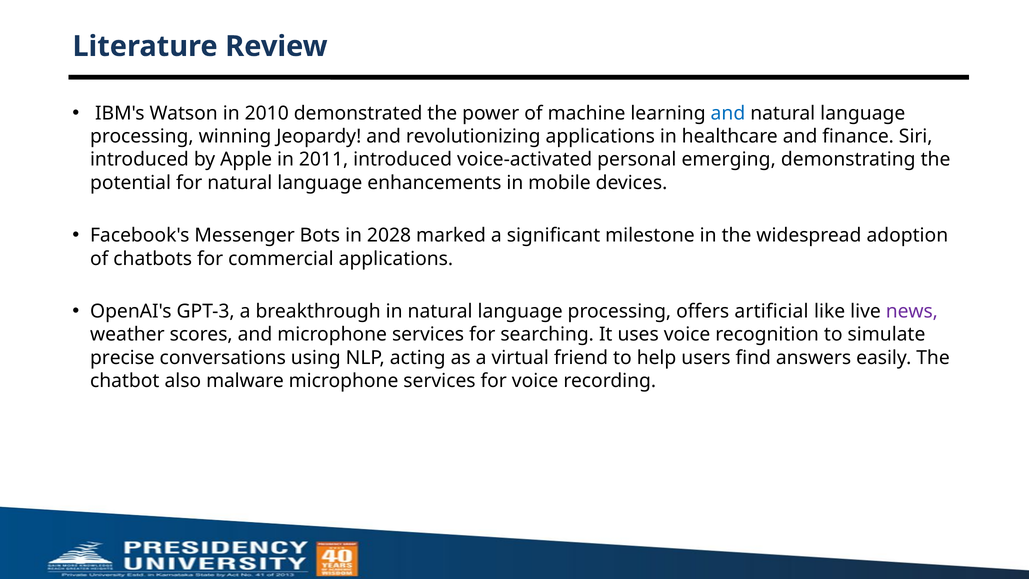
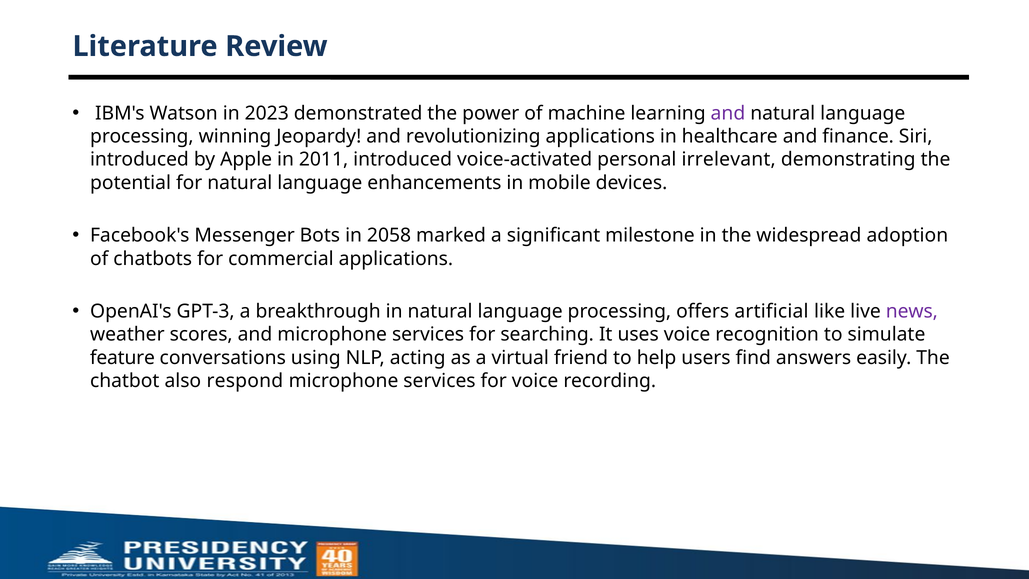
2010: 2010 -> 2023
and at (728, 113) colour: blue -> purple
emerging: emerging -> irrelevant
2028: 2028 -> 2058
precise: precise -> feature
malware: malware -> respond
